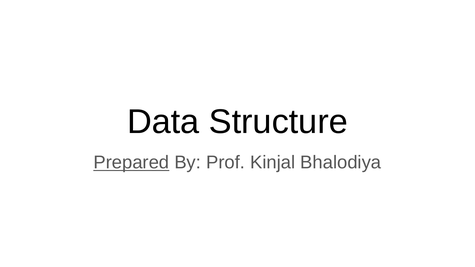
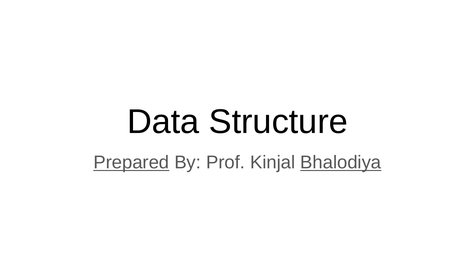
Bhalodiya underline: none -> present
